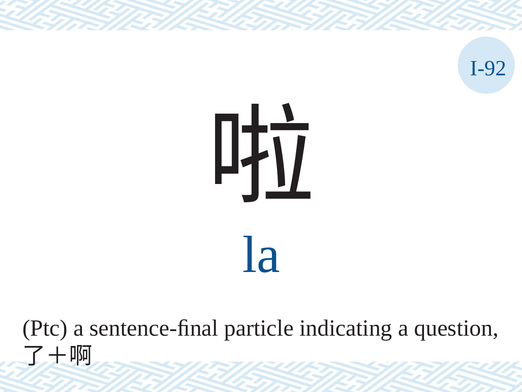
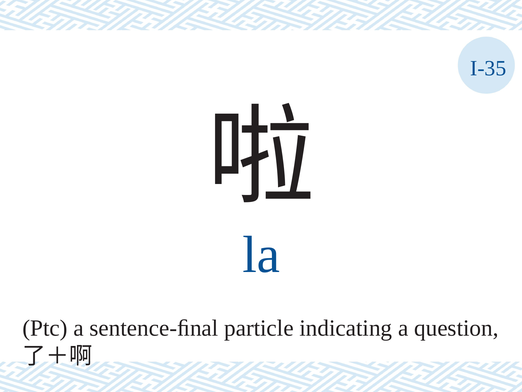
I-92: I-92 -> I-35
